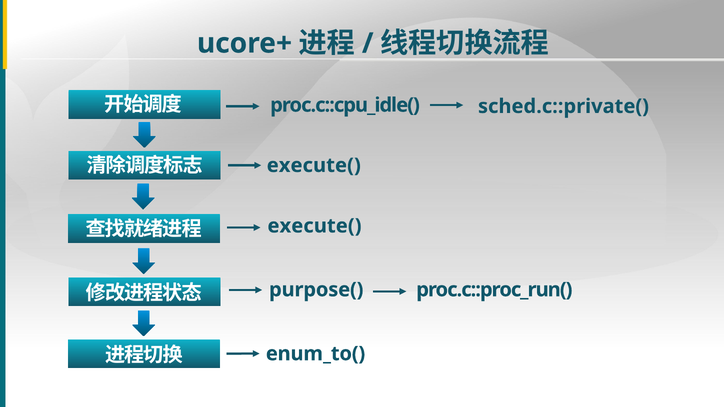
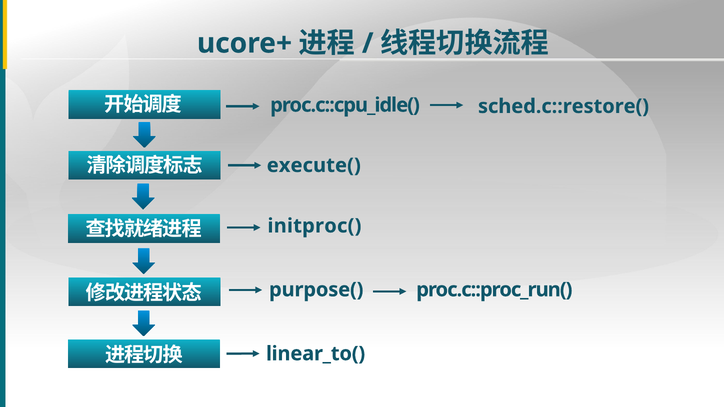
sched.c::private(: sched.c::private( -> sched.c::restore(
execute( at (315, 226): execute( -> initproc(
enum_to(: enum_to( -> linear_to(
